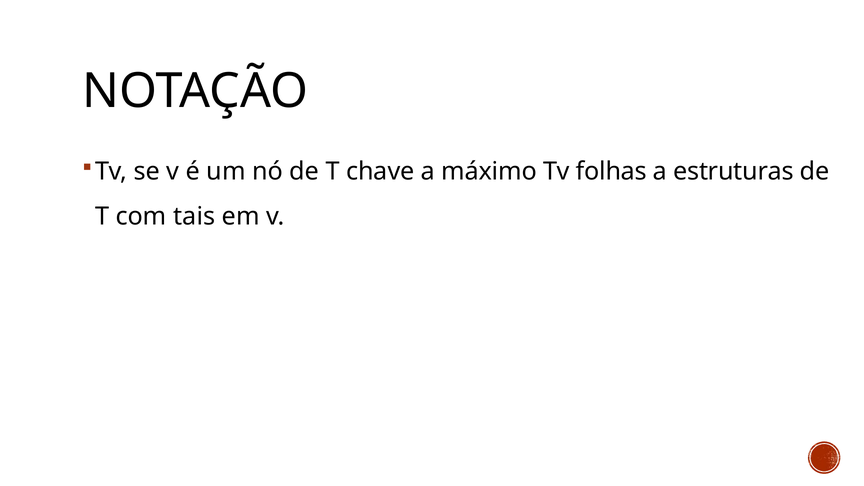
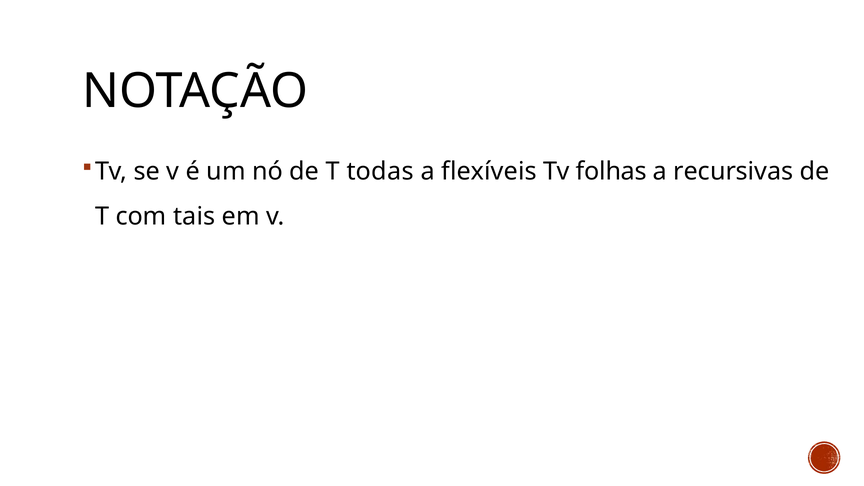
chave: chave -> todas
máximo: máximo -> flexíveis
estruturas: estruturas -> recursivas
